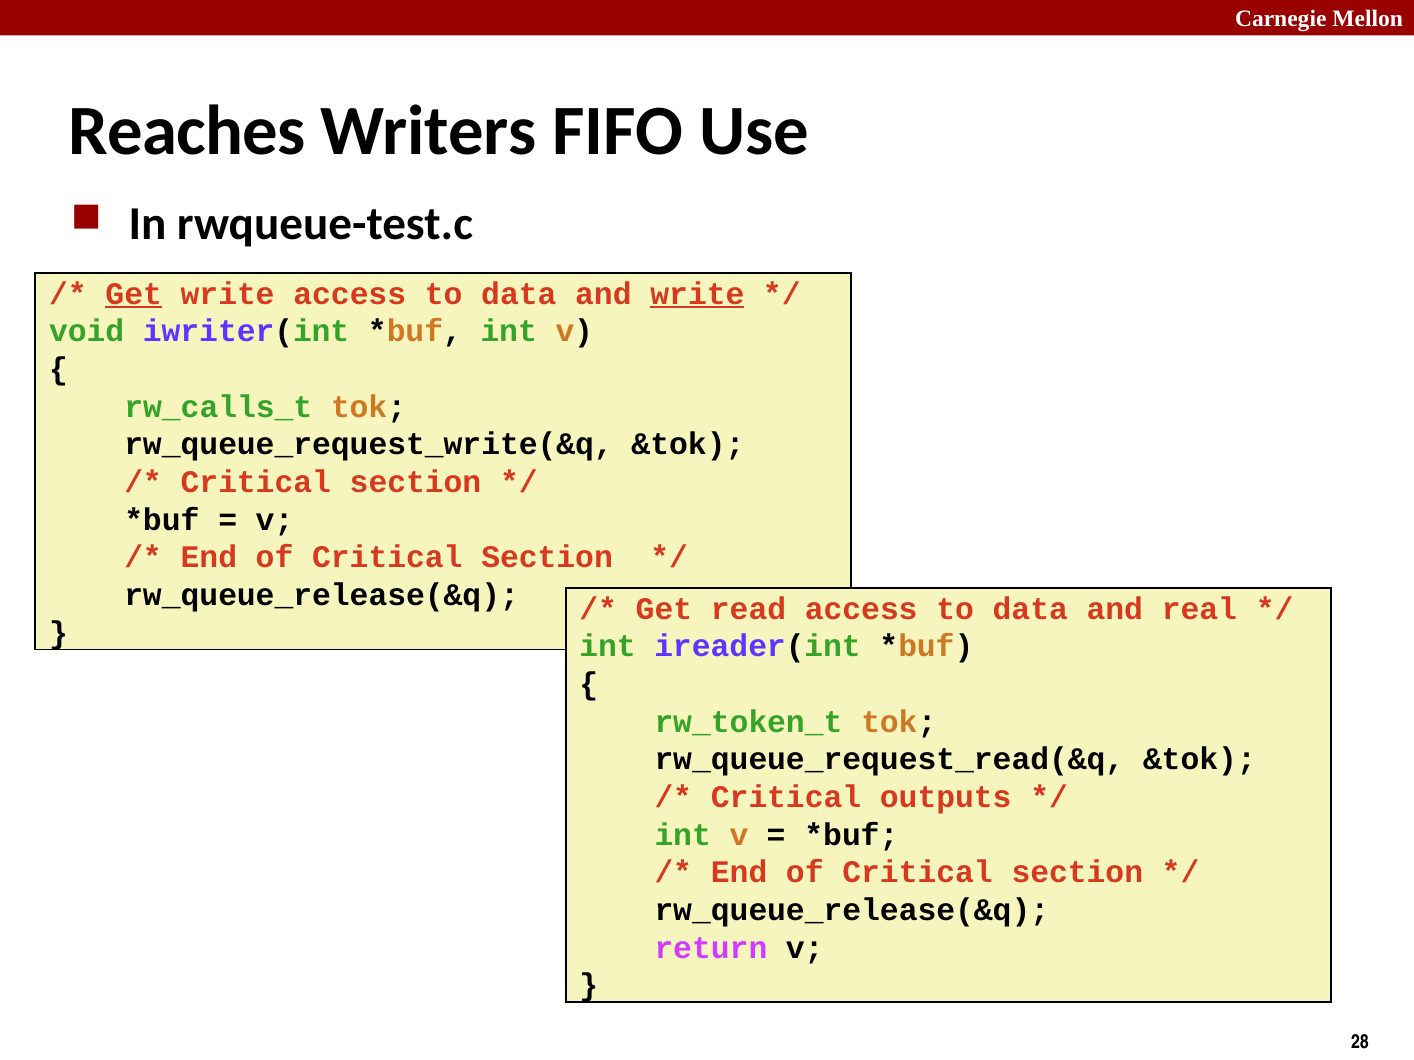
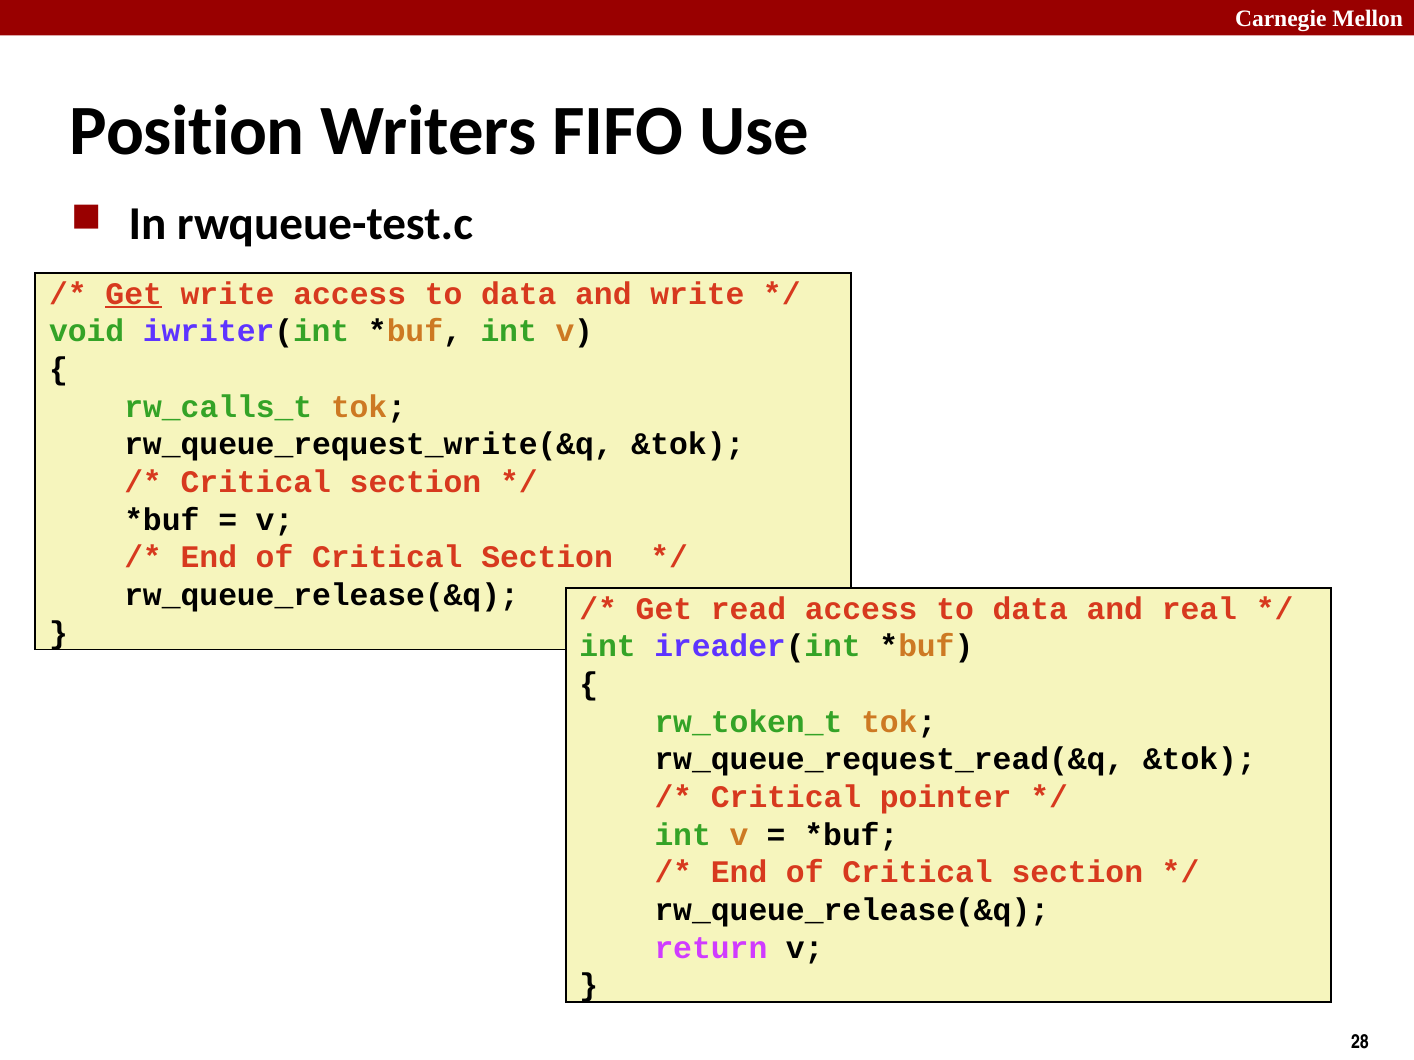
Reaches: Reaches -> Position
write at (697, 294) underline: present -> none
outputs: outputs -> pointer
